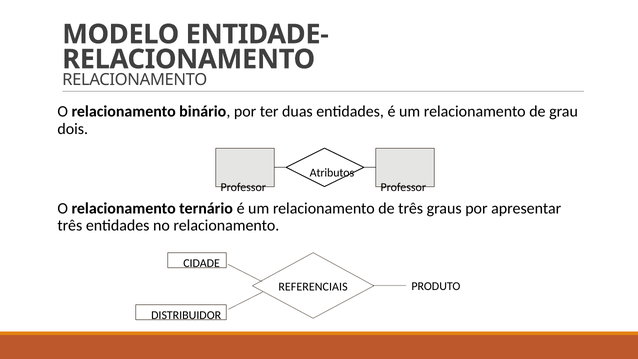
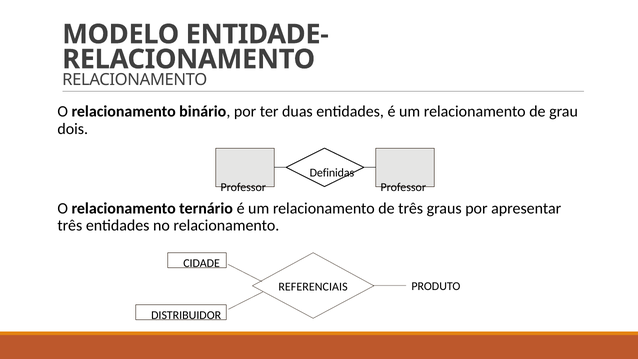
Atributos: Atributos -> Definidas
